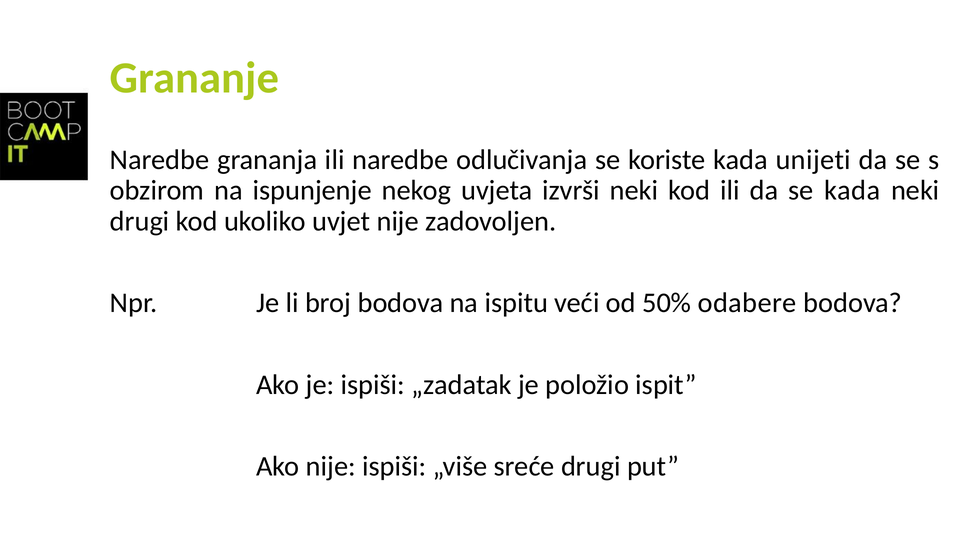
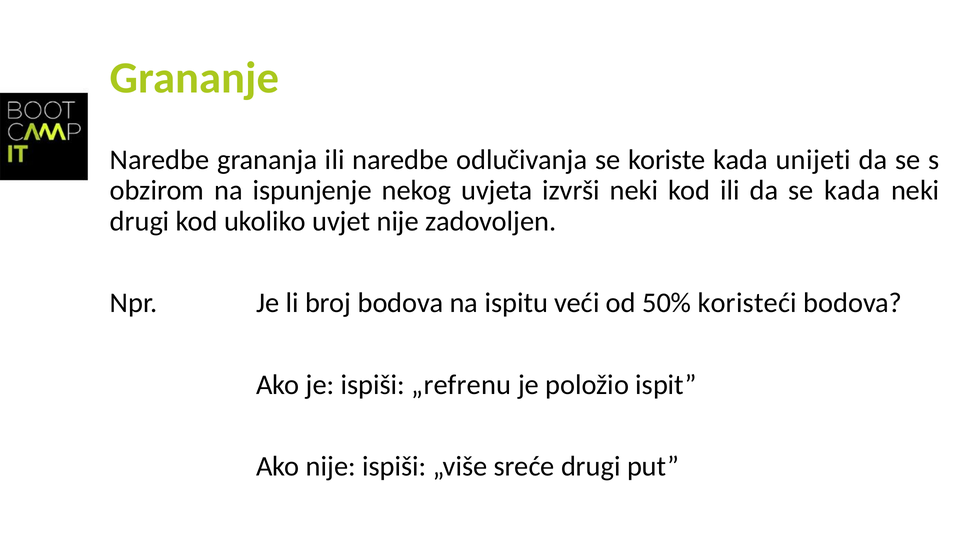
odabere: odabere -> koristeći
„zadatak: „zadatak -> „refrenu
